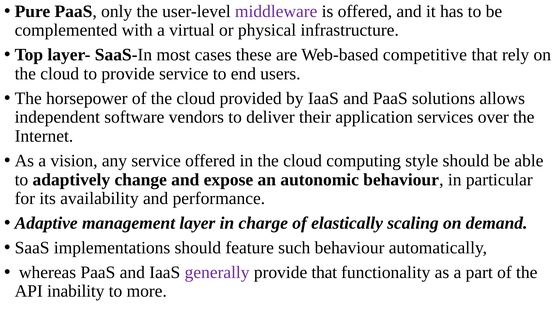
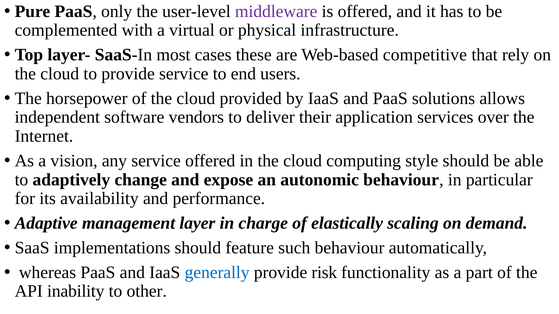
generally colour: purple -> blue
provide that: that -> risk
more: more -> other
